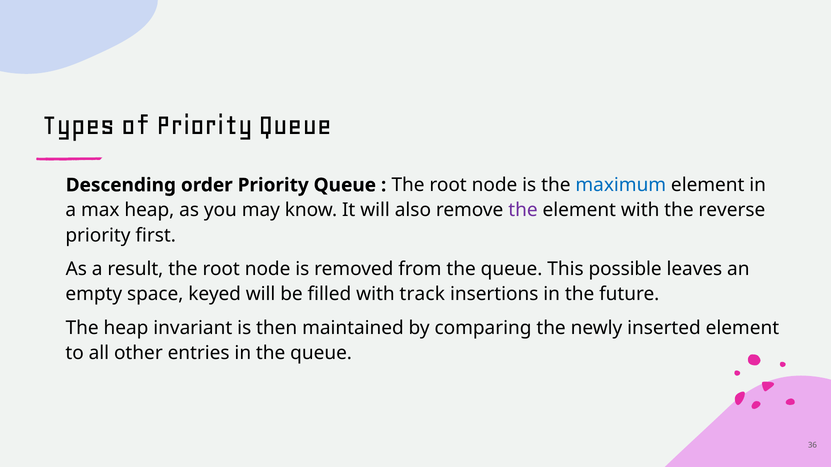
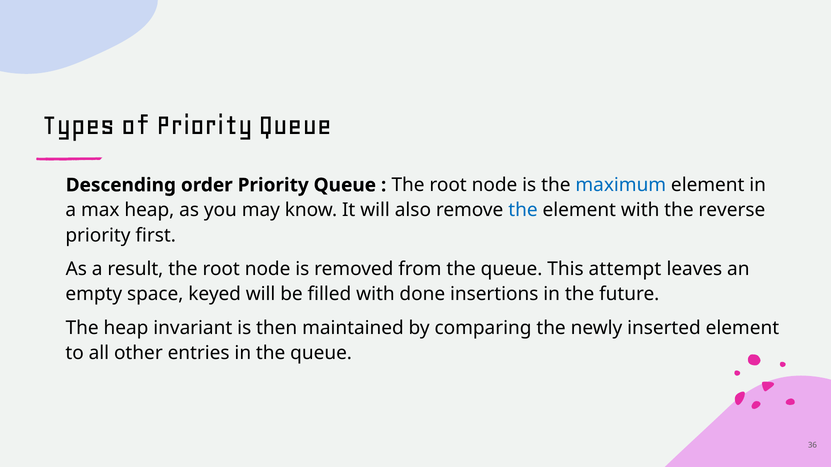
the at (523, 210) colour: purple -> blue
possible: possible -> attempt
track: track -> done
